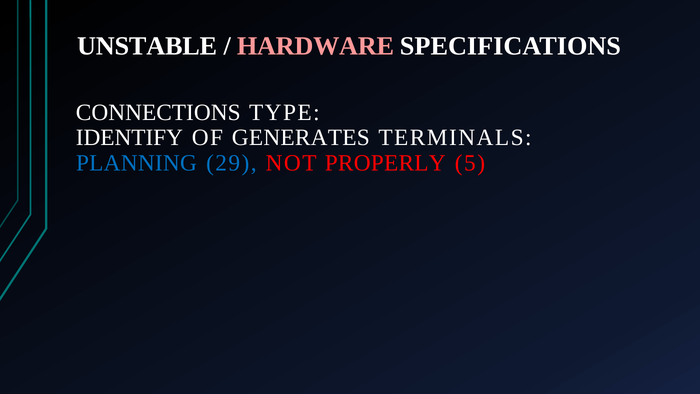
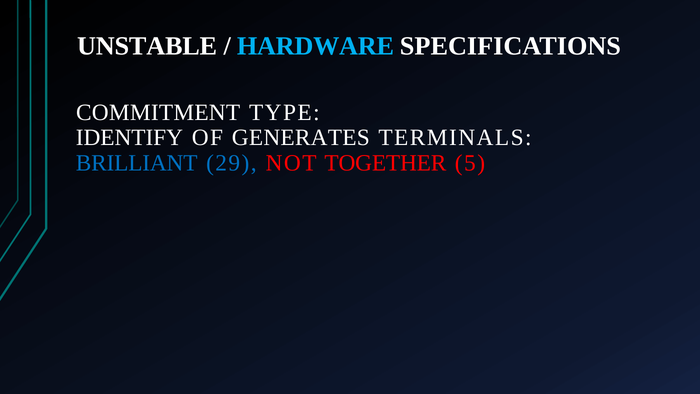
HARDWARE colour: pink -> light blue
CONNECTIONS: CONNECTIONS -> COMMITMENT
PLANNING: PLANNING -> BRILLIANT
PROPERLY: PROPERLY -> TOGETHER
